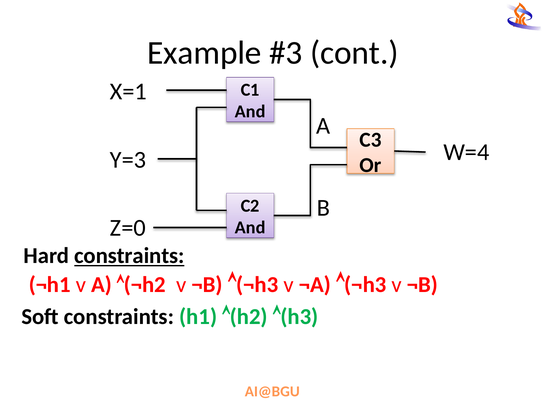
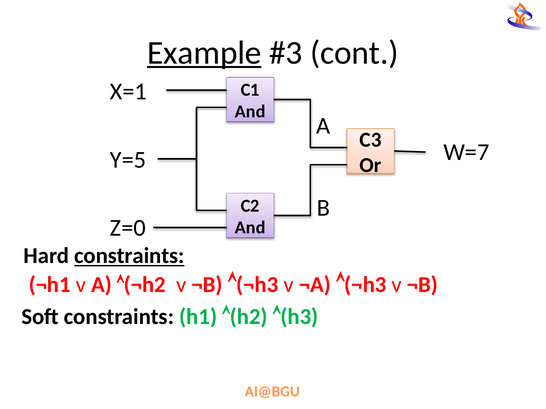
Example underline: none -> present
W=4: W=4 -> W=7
Y=3: Y=3 -> Y=5
